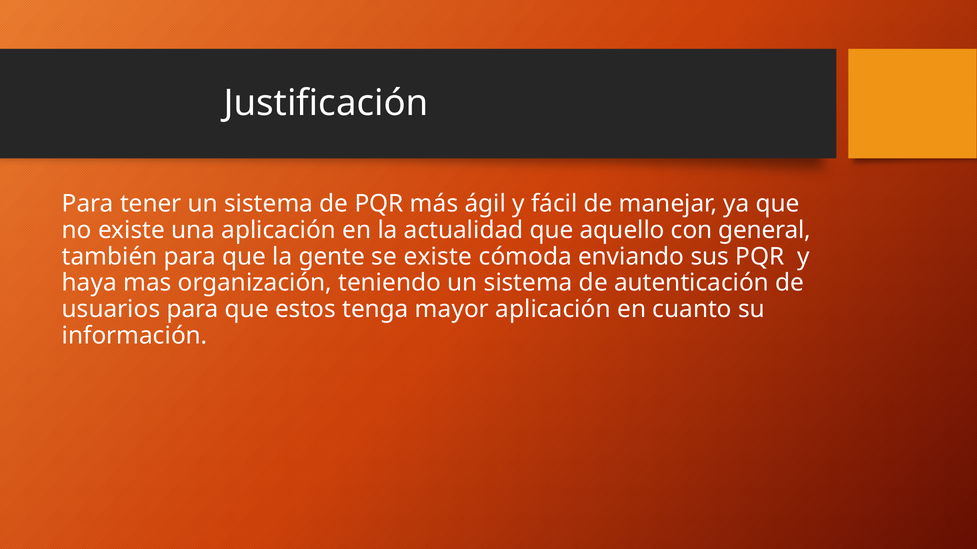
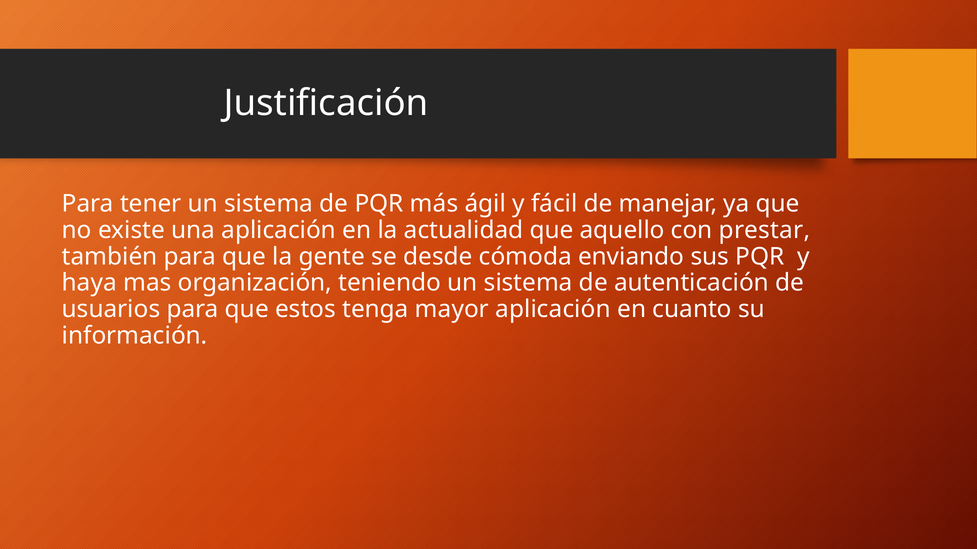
general: general -> prestar
se existe: existe -> desde
